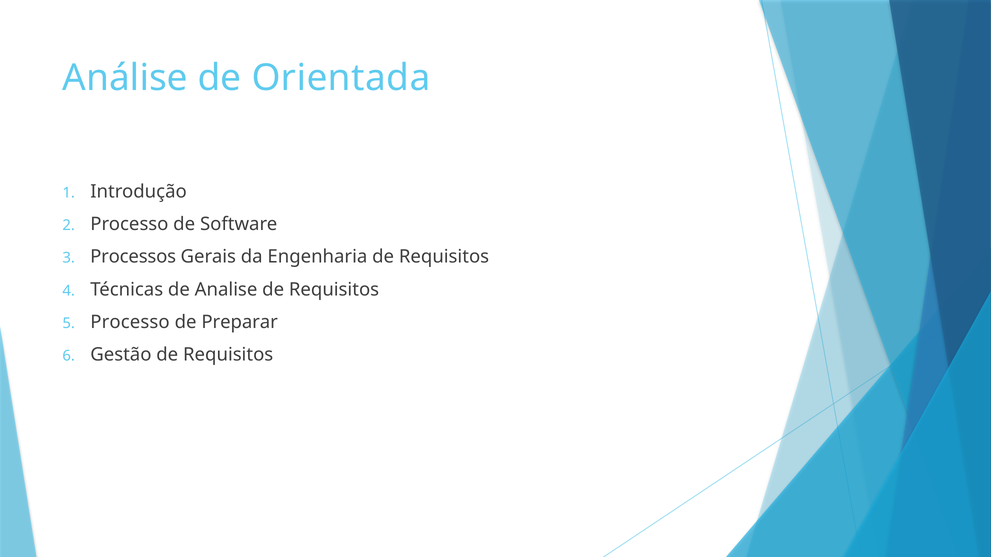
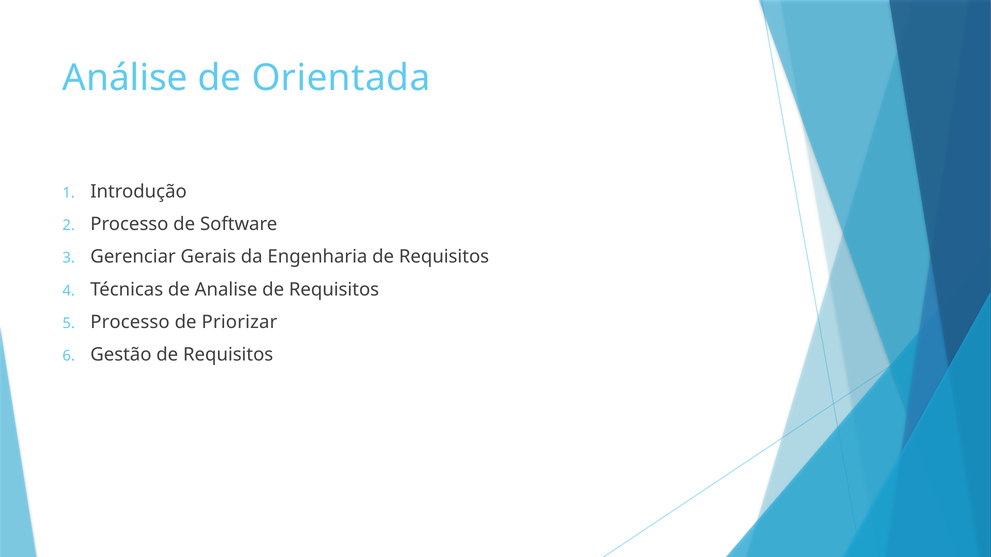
Processos: Processos -> Gerenciar
Preparar: Preparar -> Priorizar
